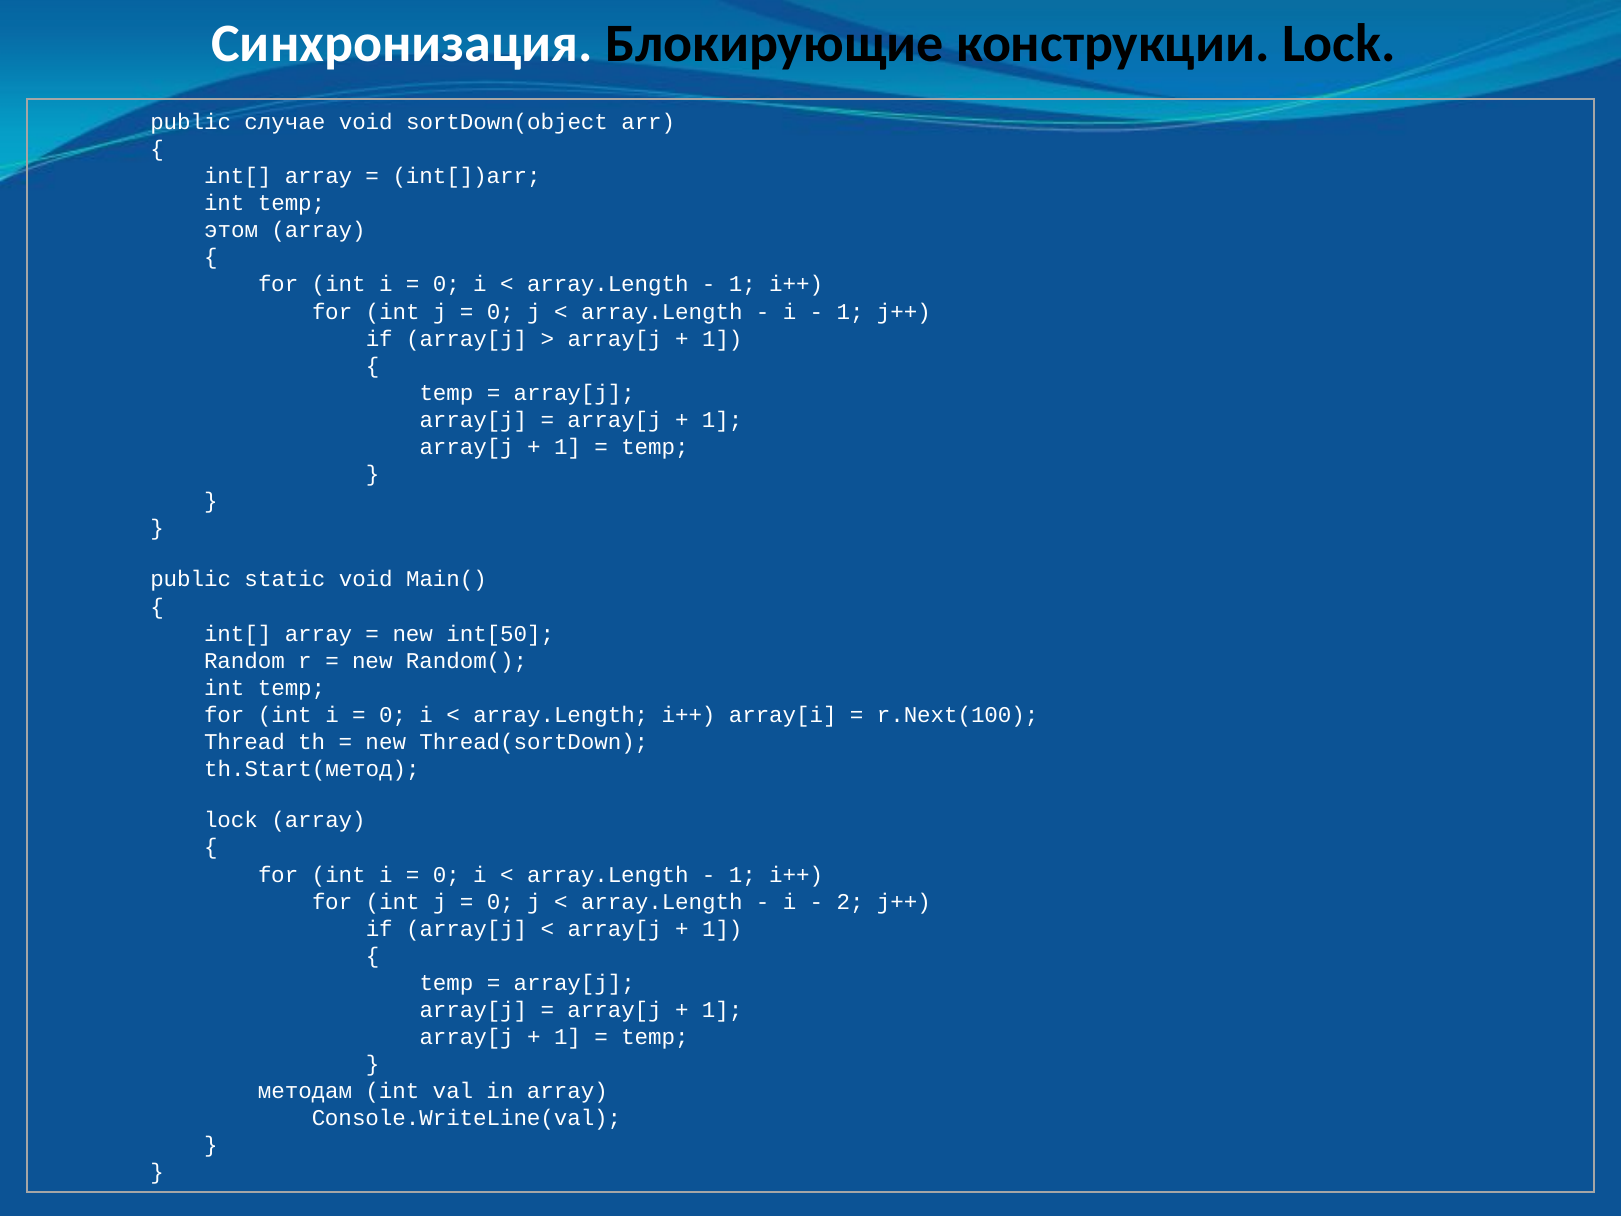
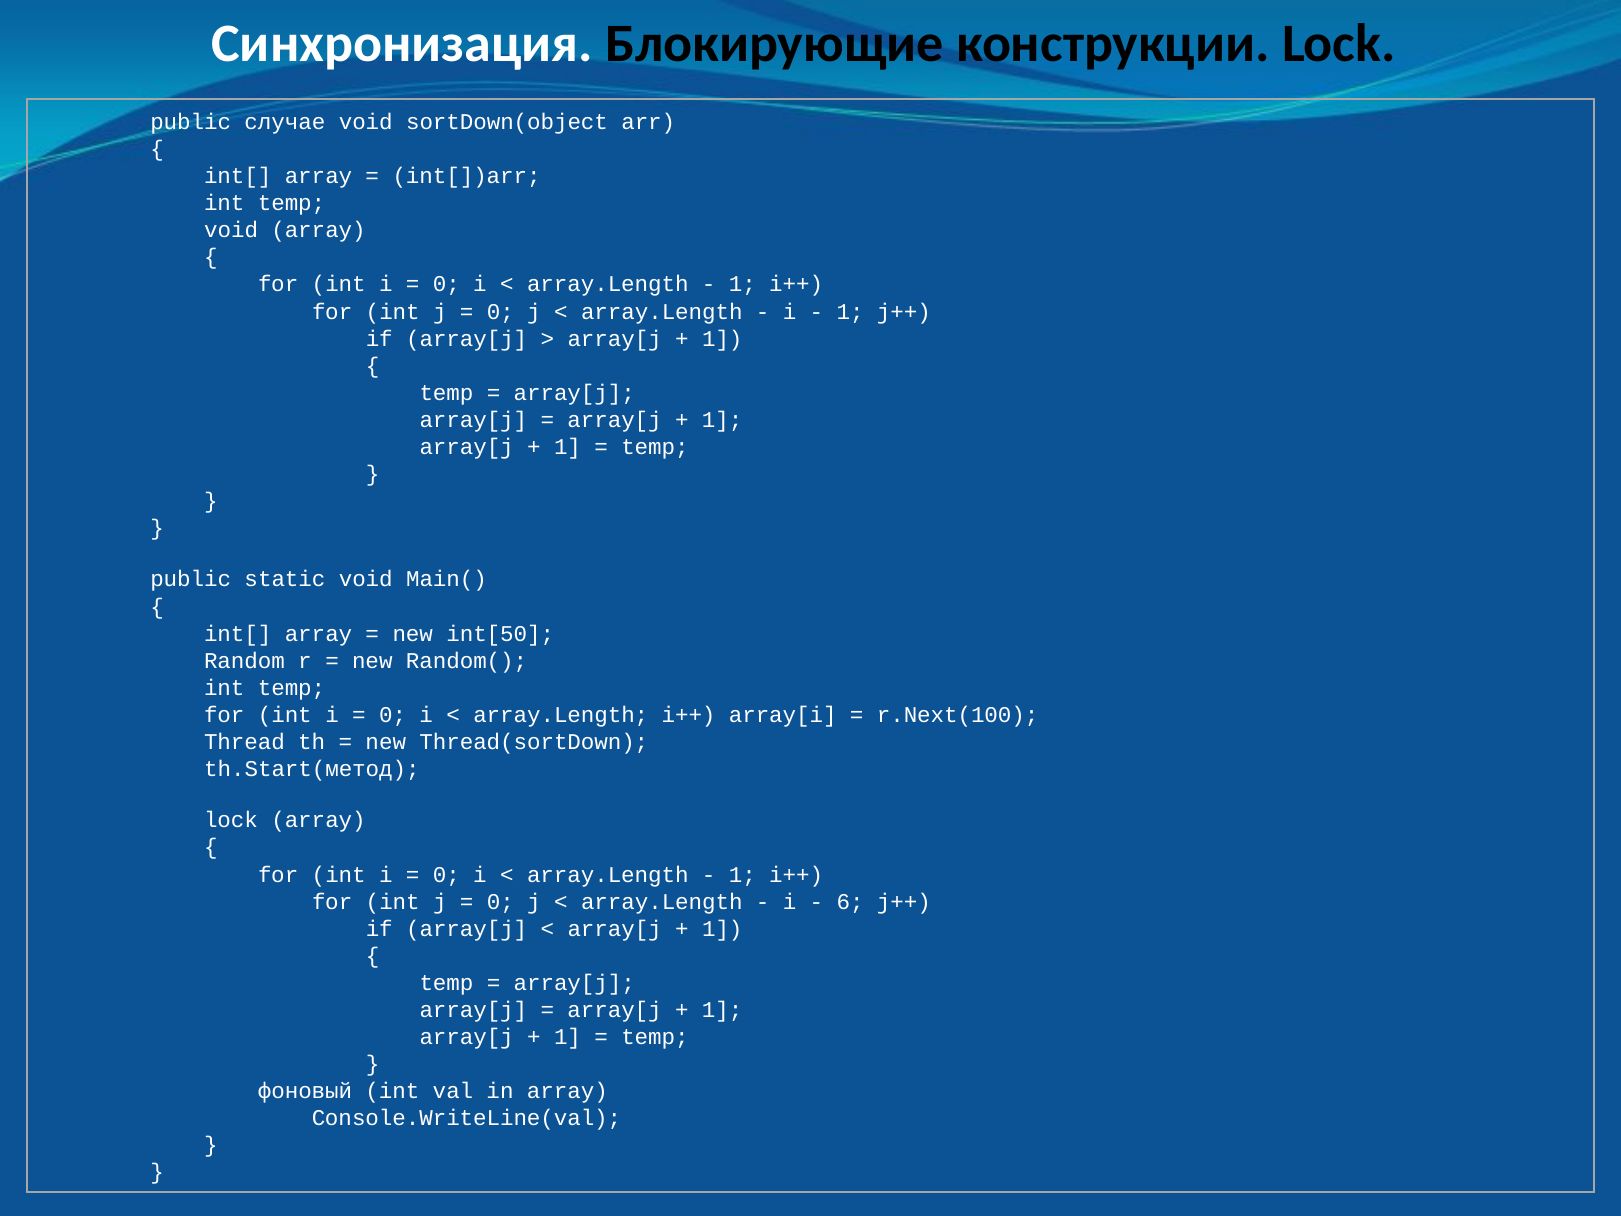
этом at (231, 230): этом -> void
2: 2 -> 6
методам: методам -> фоновый
